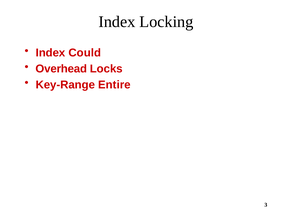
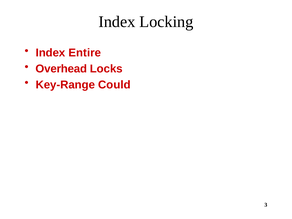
Could: Could -> Entire
Entire: Entire -> Could
